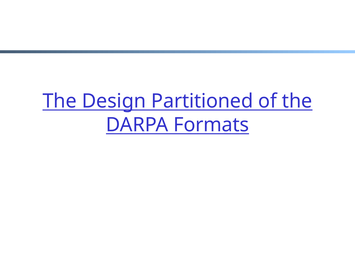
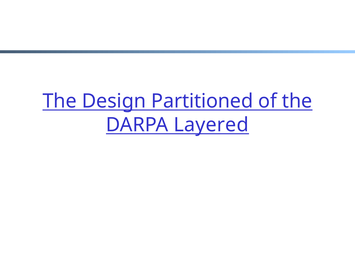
Formats: Formats -> Layered
